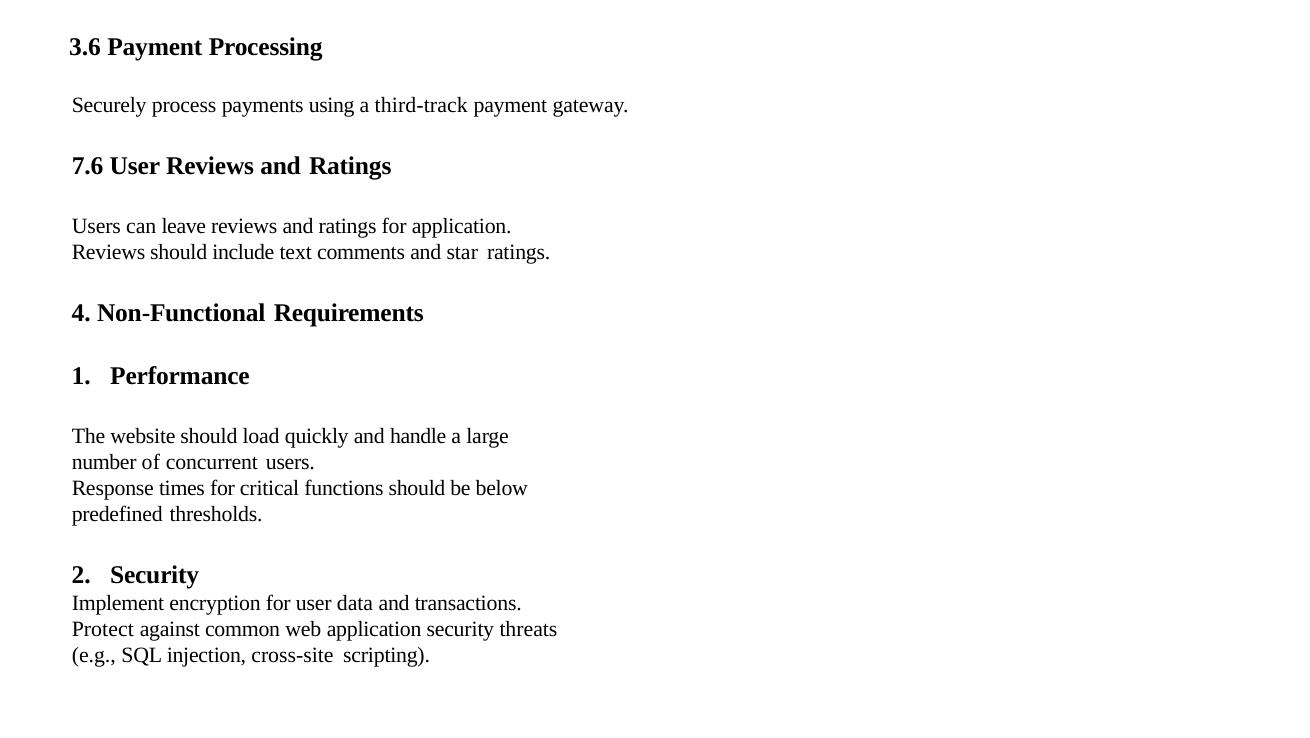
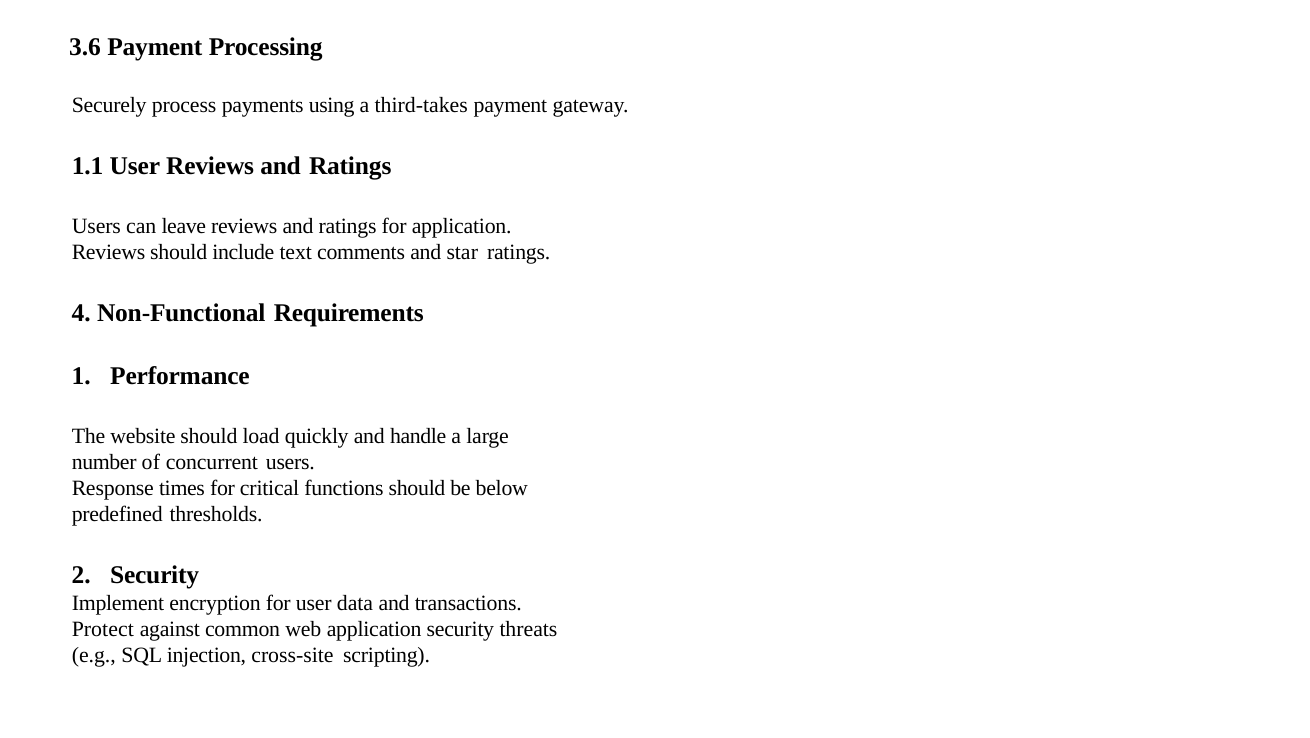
third-track: third-track -> third-takes
7.6: 7.6 -> 1.1
